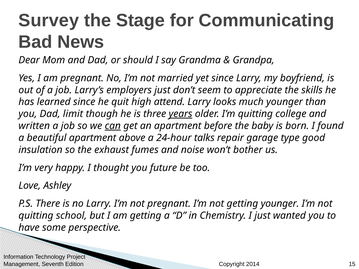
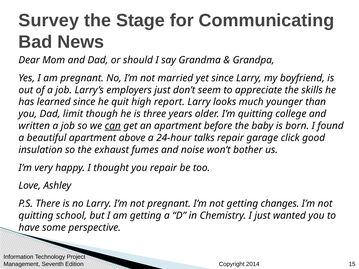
attend: attend -> report
years underline: present -> none
type: type -> click
you future: future -> repair
getting younger: younger -> changes
